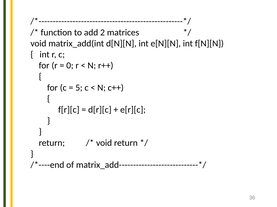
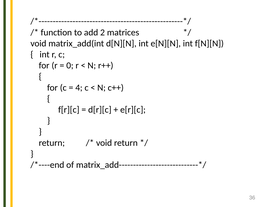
5: 5 -> 4
